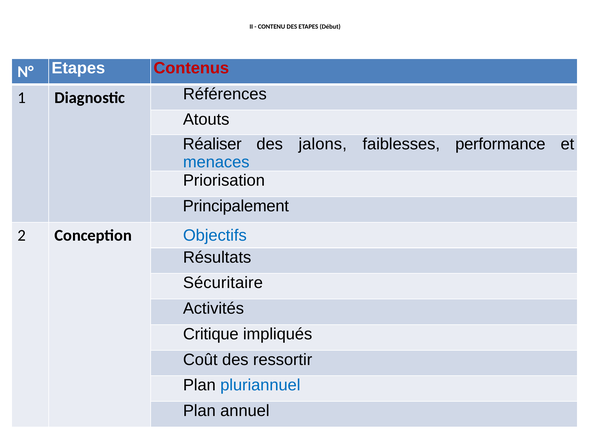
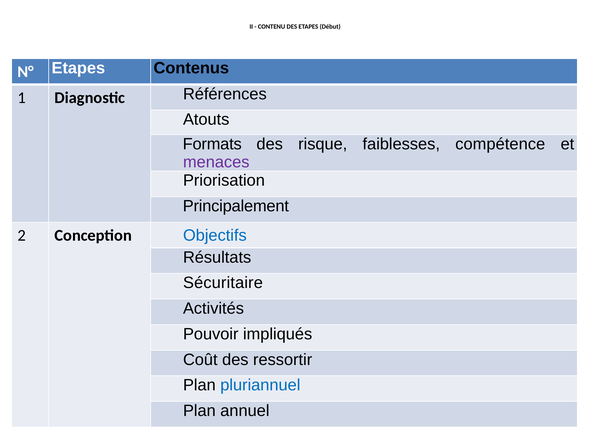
Contenus colour: red -> black
Réaliser: Réaliser -> Formats
jalons: jalons -> risque
performance: performance -> compétence
menaces colour: blue -> purple
Critique: Critique -> Pouvoir
